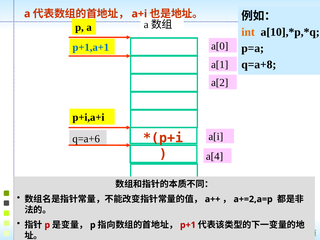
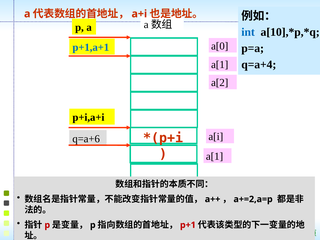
int colour: orange -> blue
q=a+8: q=a+8 -> q=a+4
a[4 at (215, 156): a[4 -> a[1
